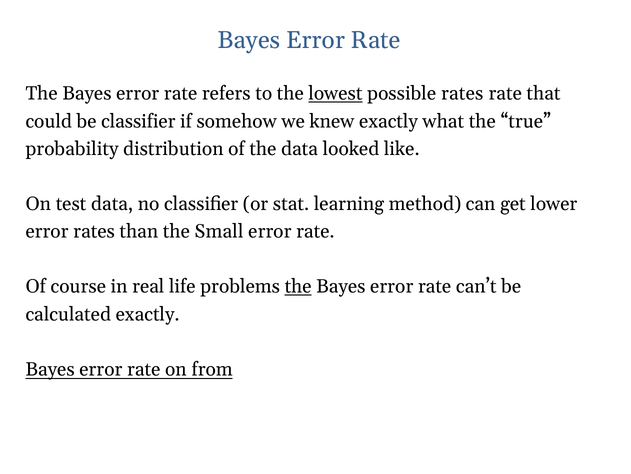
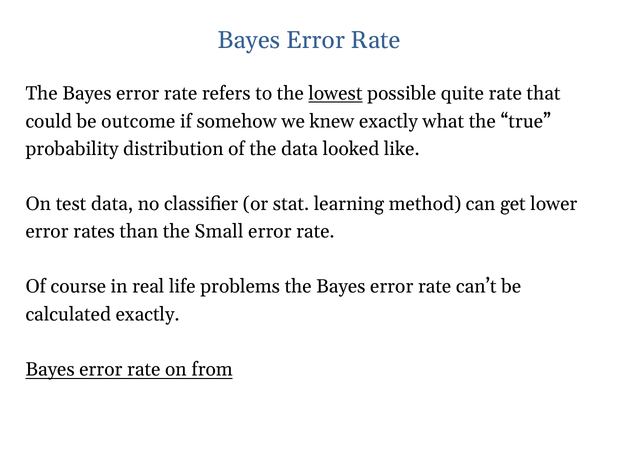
possible rates: rates -> quite
be classifier: classifier -> outcome
the at (298, 286) underline: present -> none
